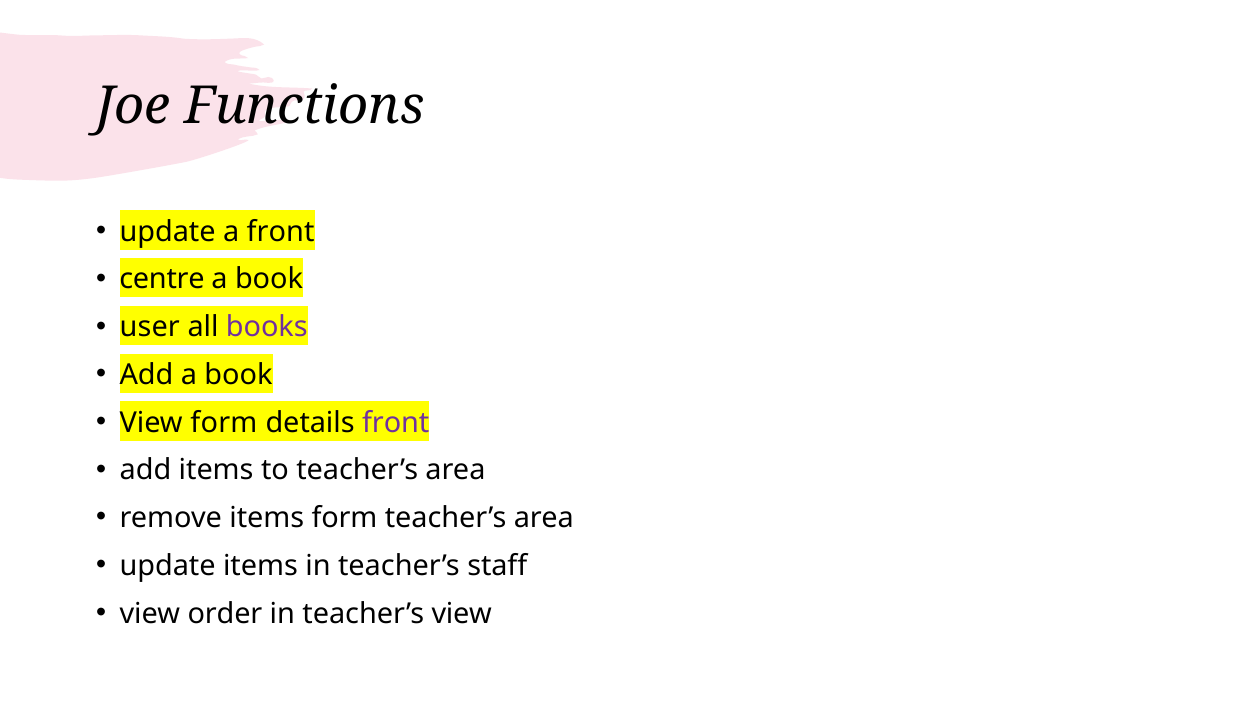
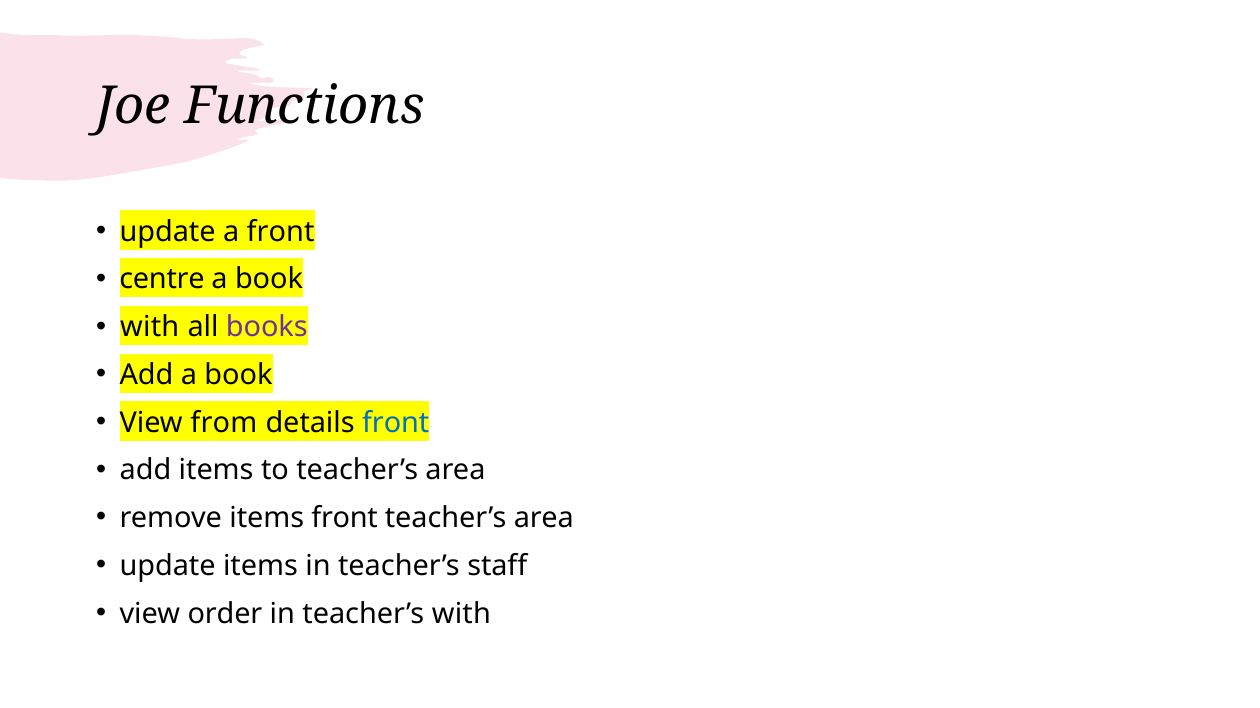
user at (150, 328): user -> with
View form: form -> from
front at (396, 423) colour: purple -> blue
items form: form -> front
teacher’s view: view -> with
